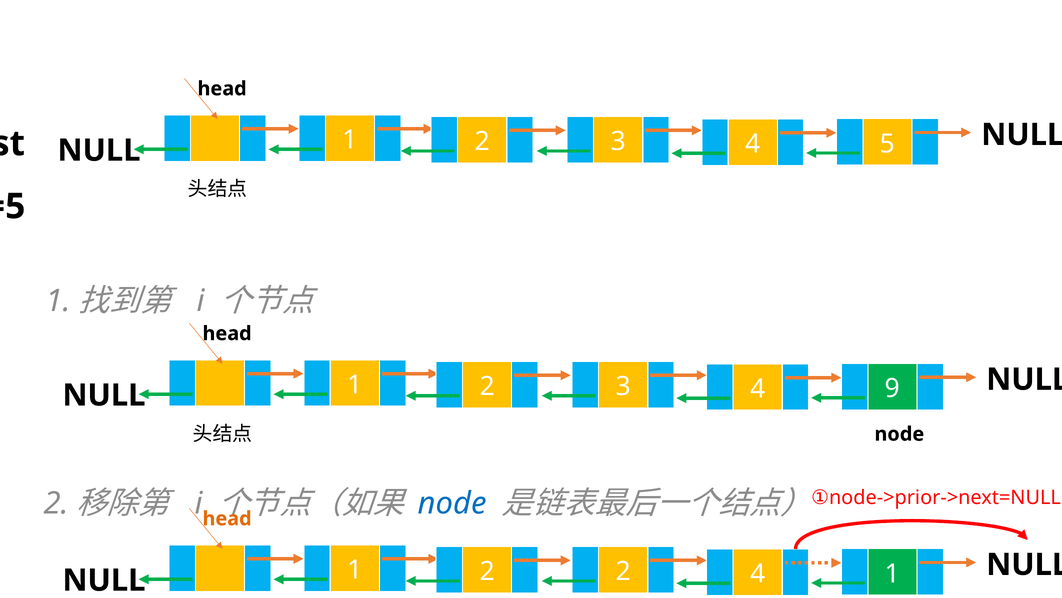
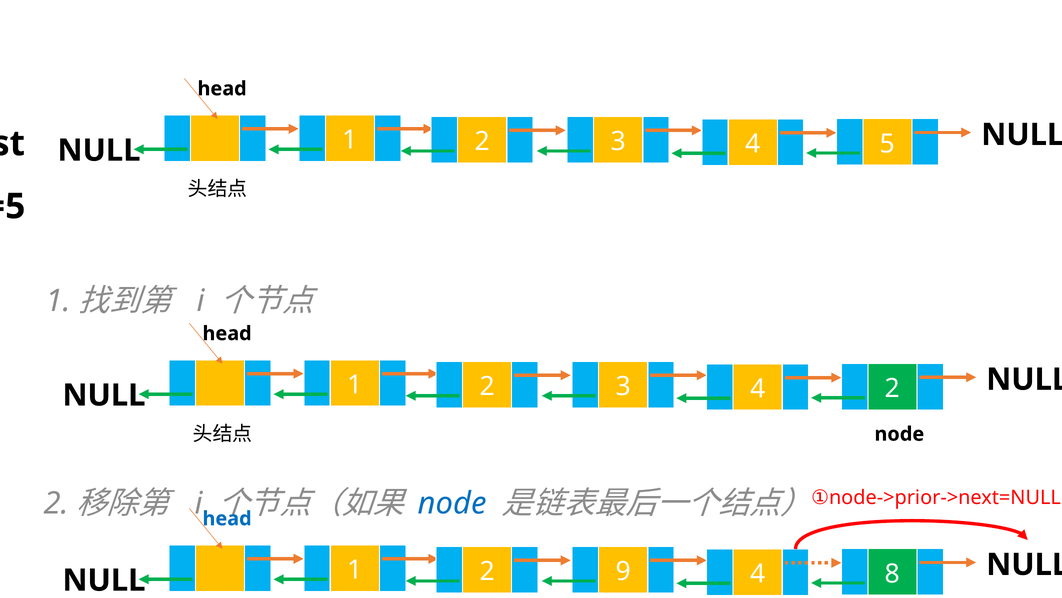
4 9: 9 -> 2
head at (227, 518) colour: orange -> blue
2 2: 2 -> 9
4 1: 1 -> 8
